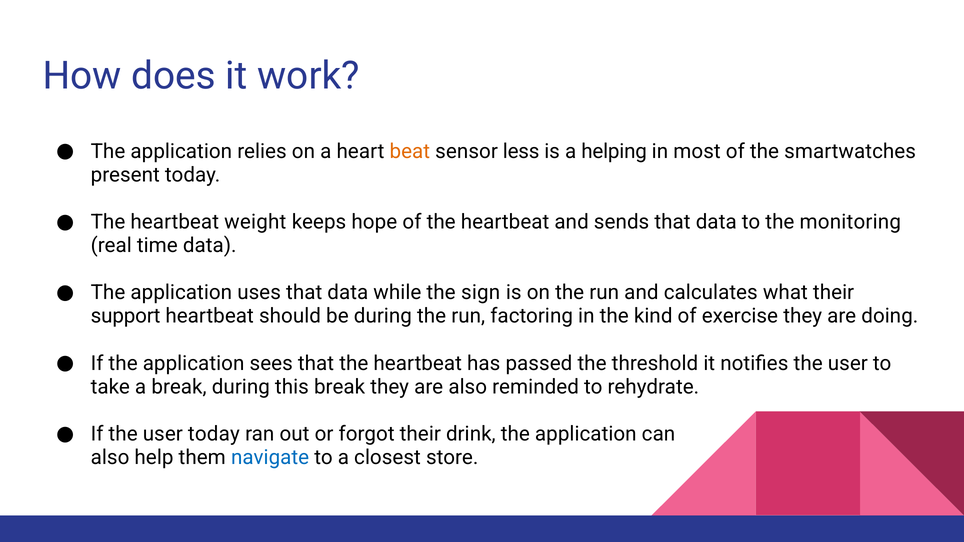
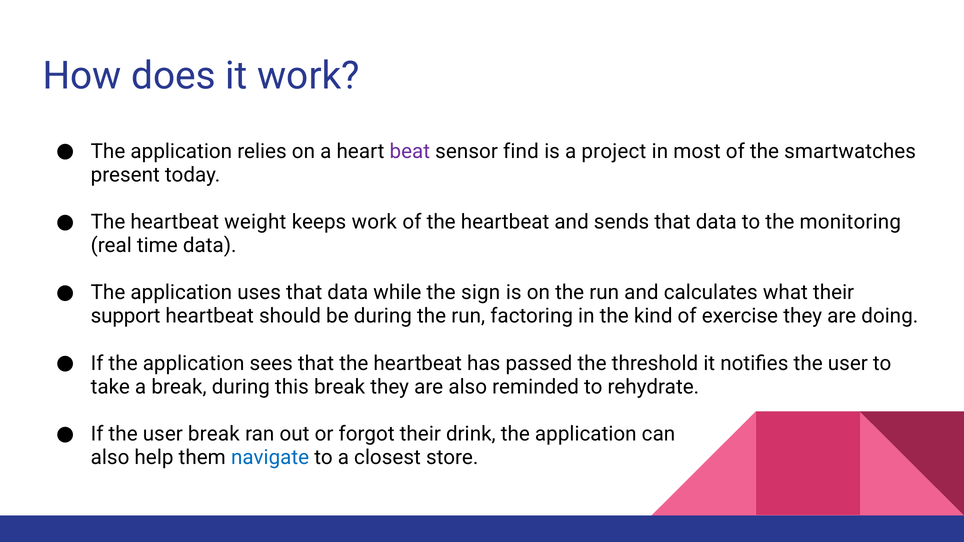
beat colour: orange -> purple
less: less -> find
helping: helping -> project
keeps hope: hope -> work
user today: today -> break
